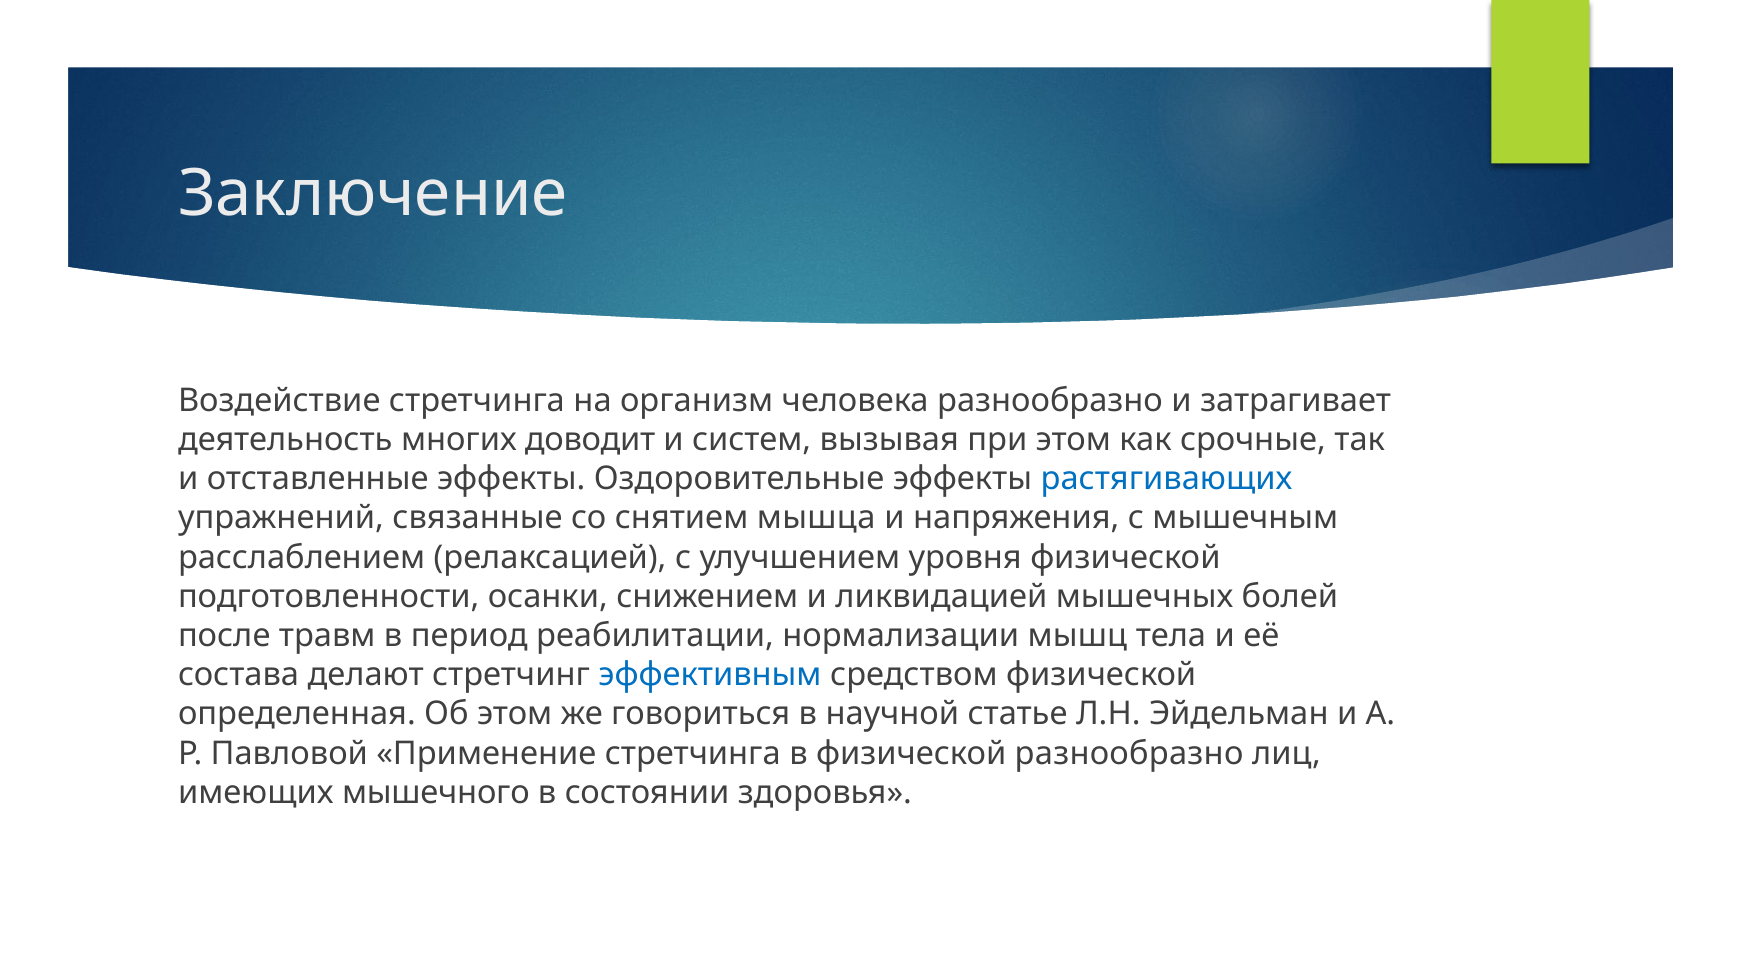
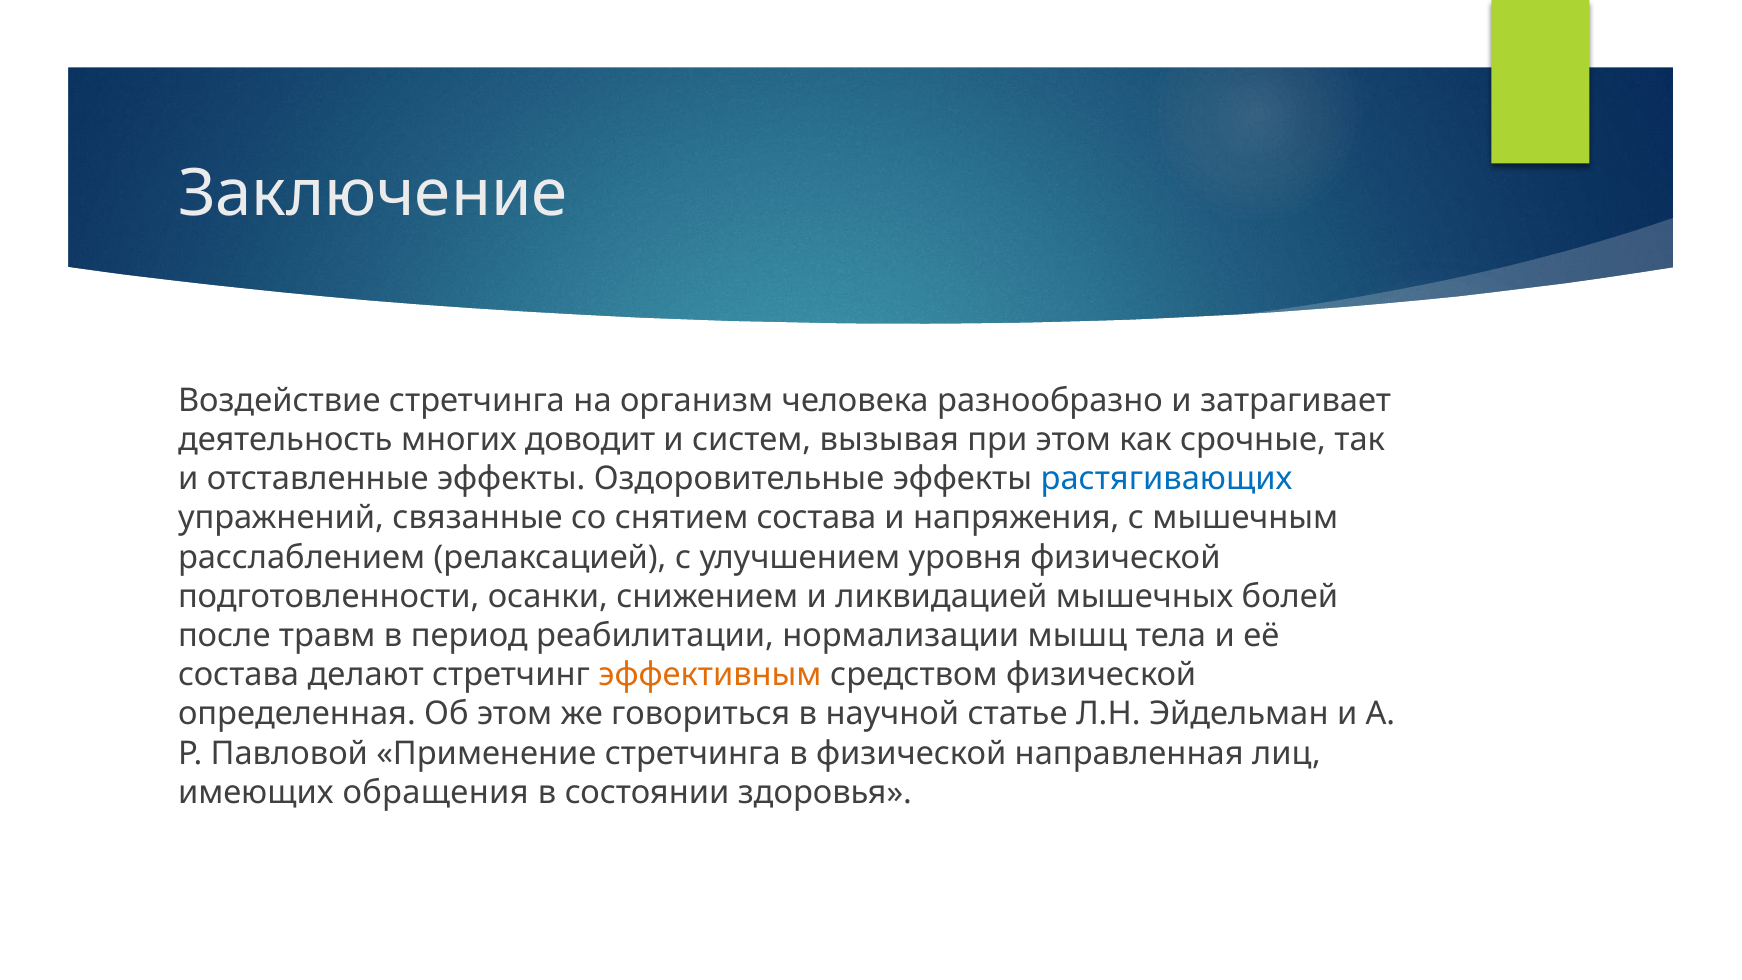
снятием мышца: мышца -> состава
эффективным colour: blue -> orange
физической разнообразно: разнообразно -> направленная
мышечного: мышечного -> обращения
